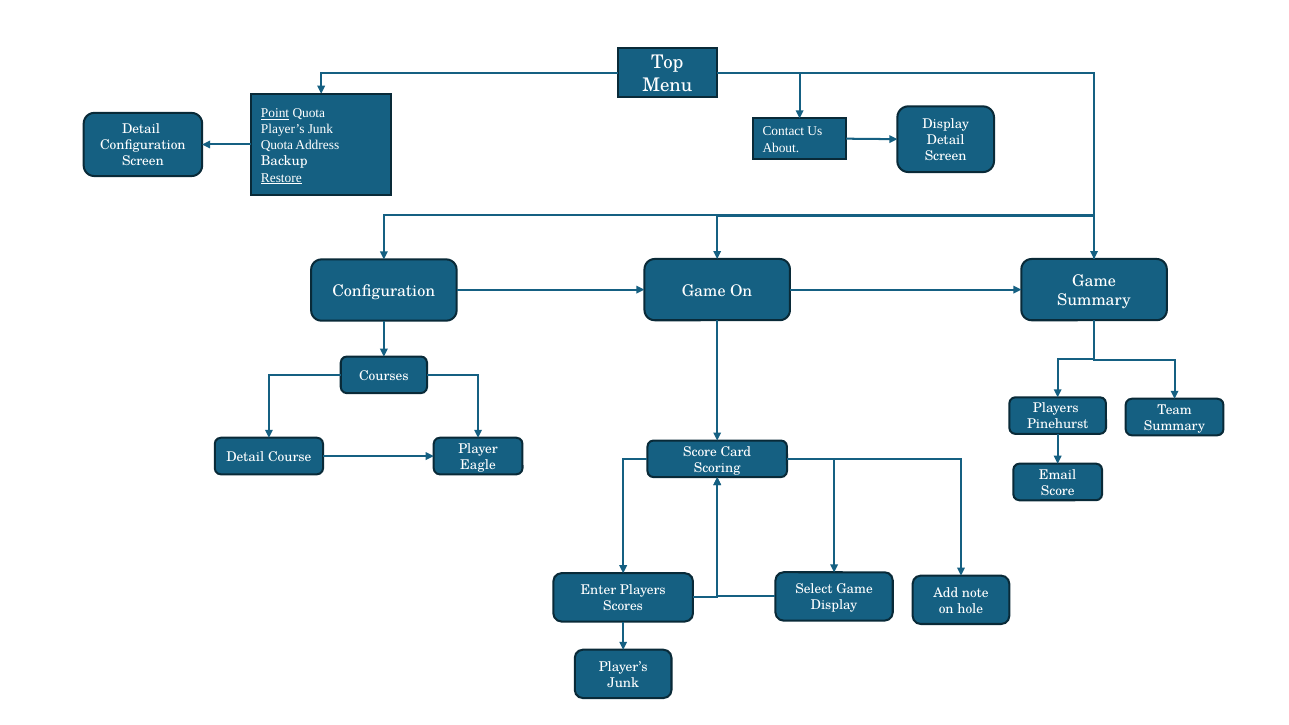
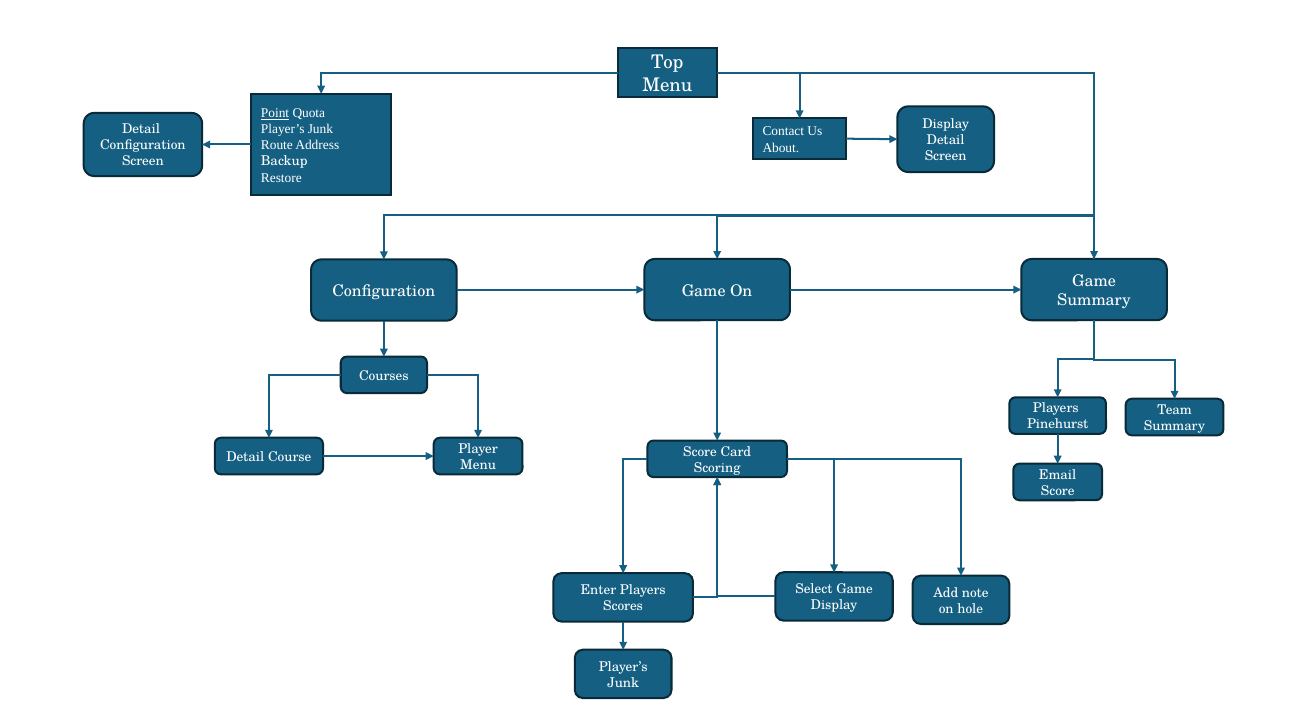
Quota at (277, 145): Quota -> Route
Restore underline: present -> none
Eagle at (478, 465): Eagle -> Menu
